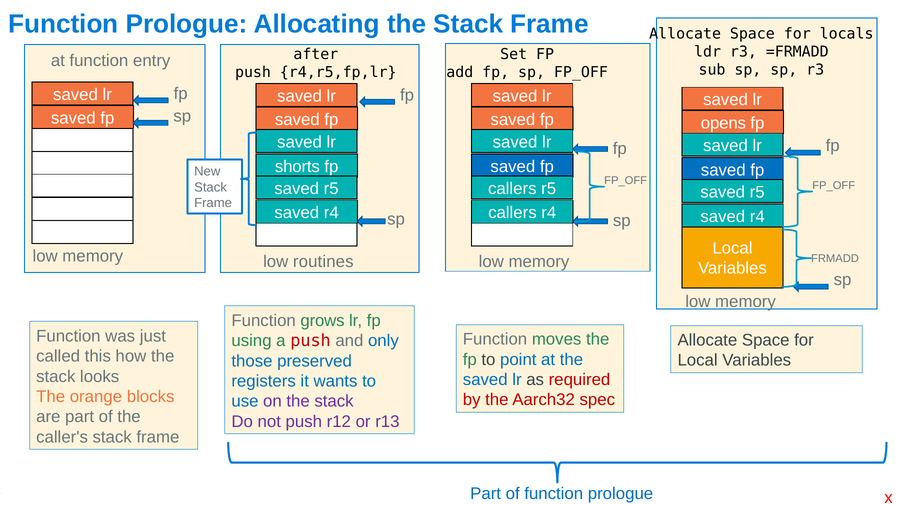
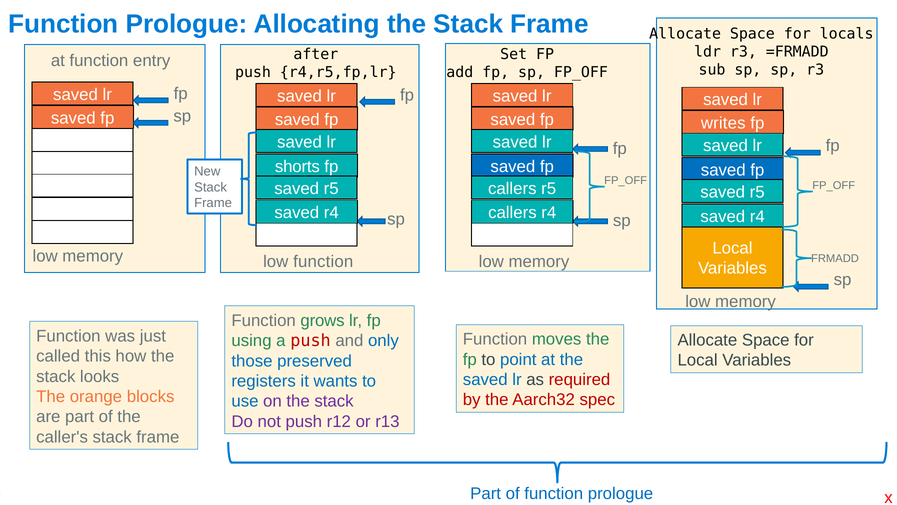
opens: opens -> writes
low routines: routines -> function
